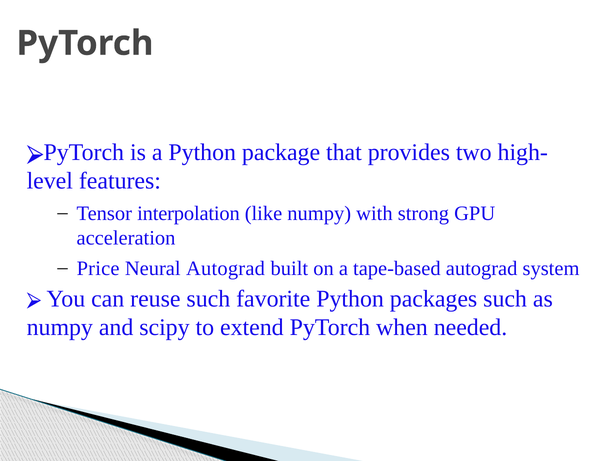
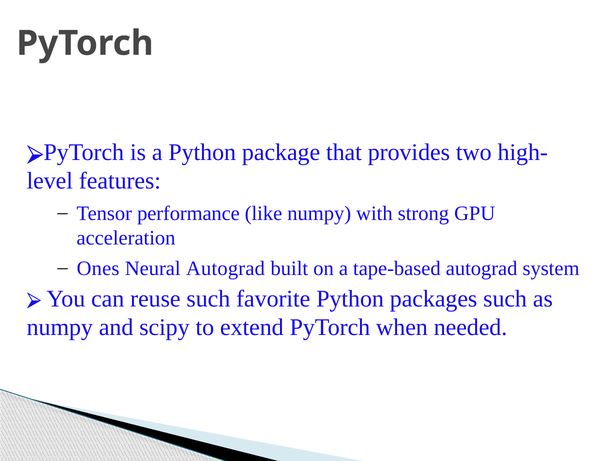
interpolation: interpolation -> performance
Price: Price -> Ones
